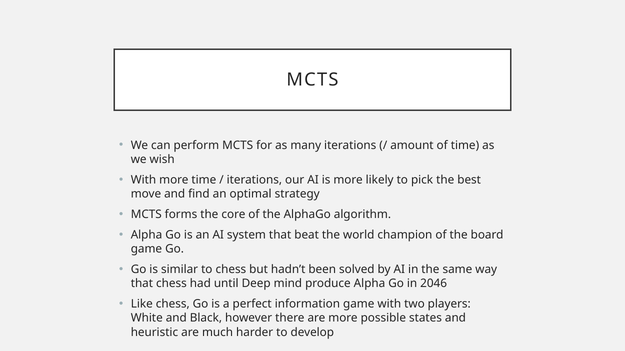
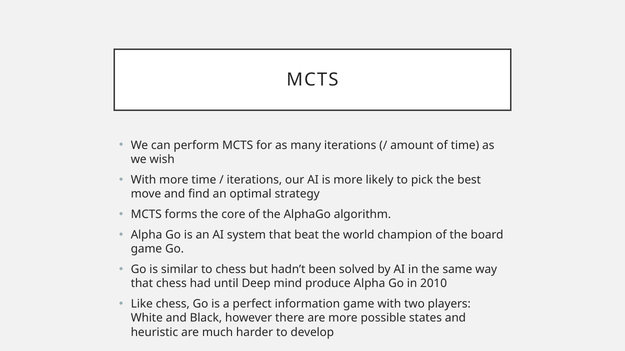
2046: 2046 -> 2010
